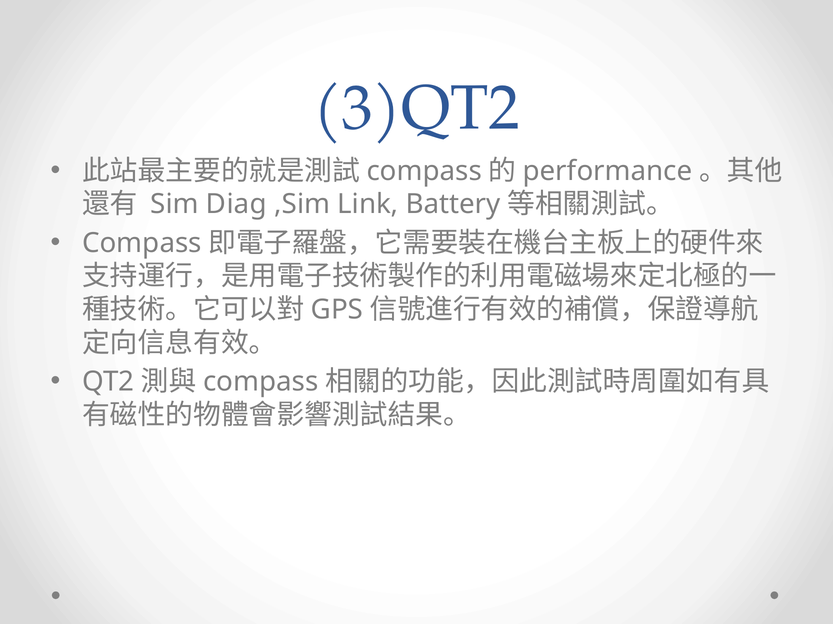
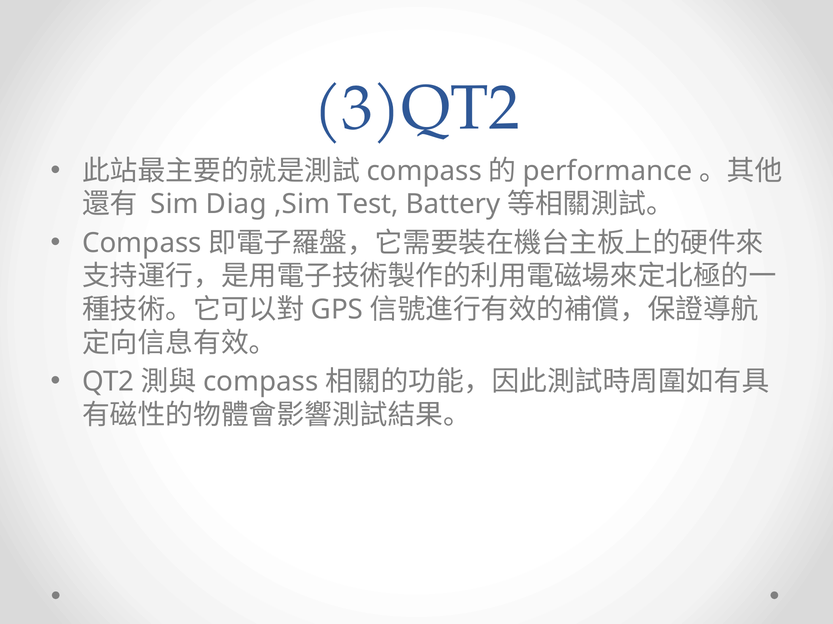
Link: Link -> Test
